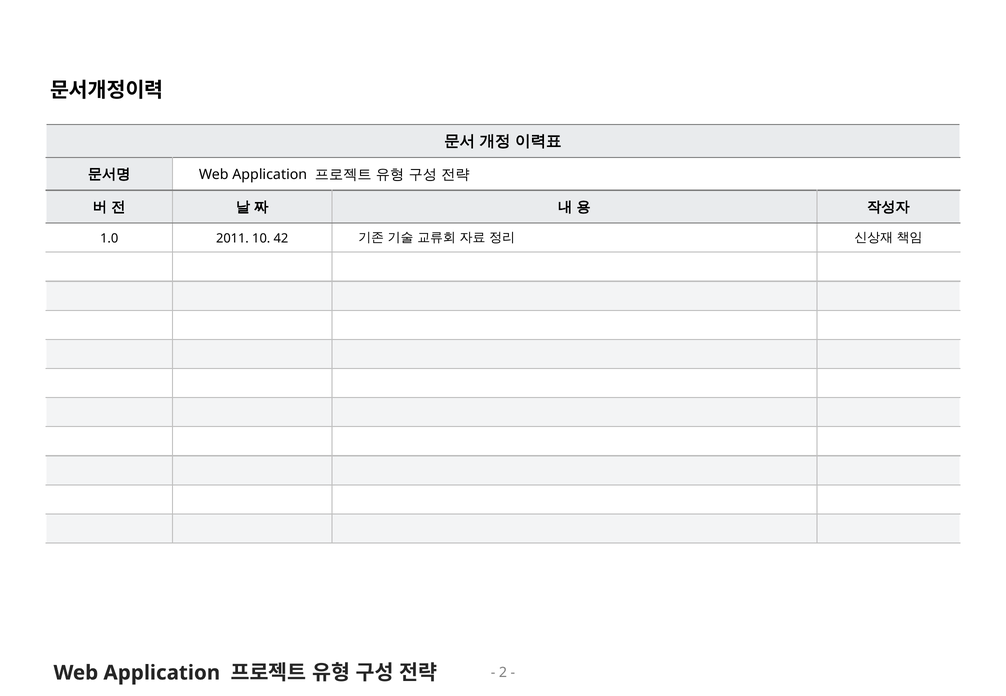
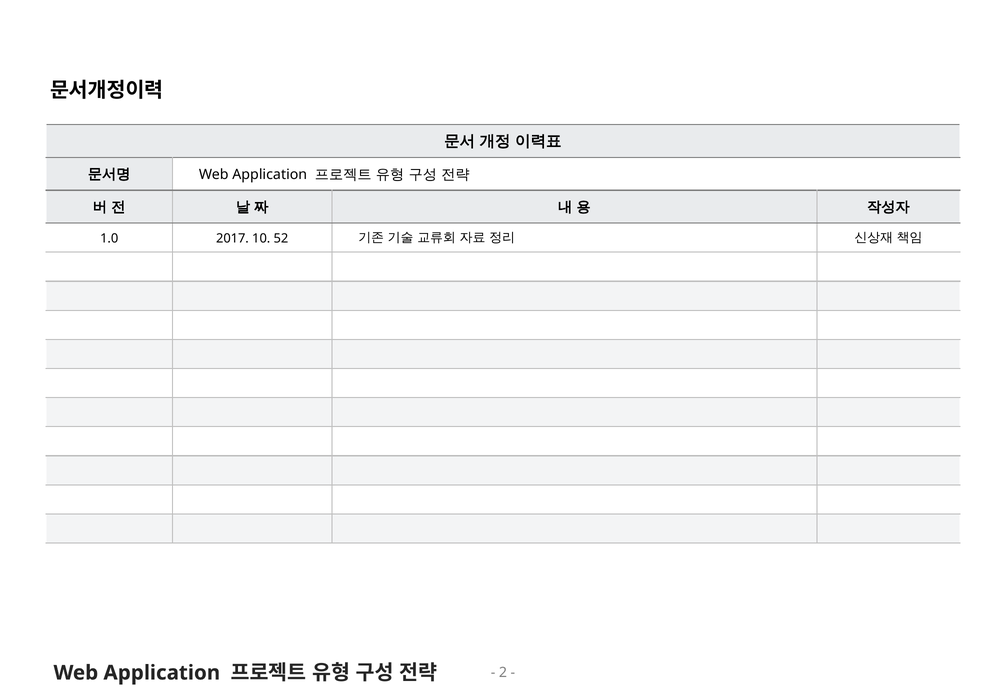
2011: 2011 -> 2017
42: 42 -> 52
